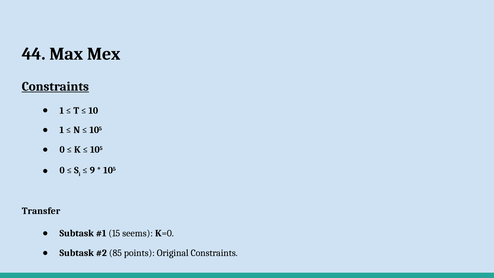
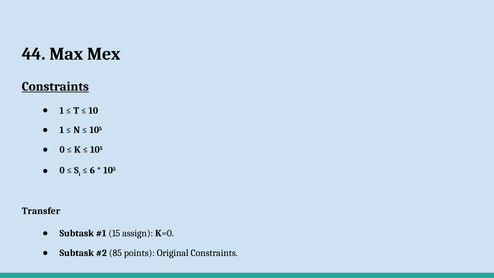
9: 9 -> 6
seems: seems -> assign
